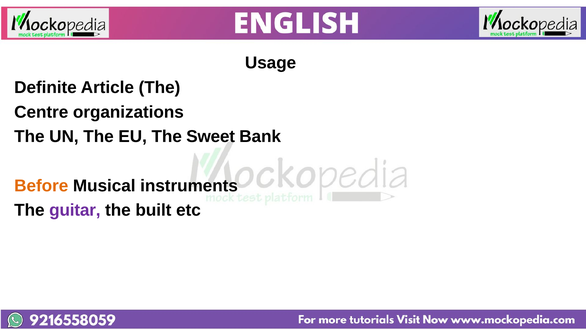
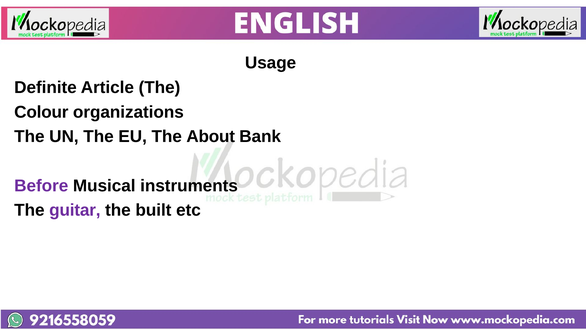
Centre: Centre -> Colour
Sweet: Sweet -> About
Before colour: orange -> purple
